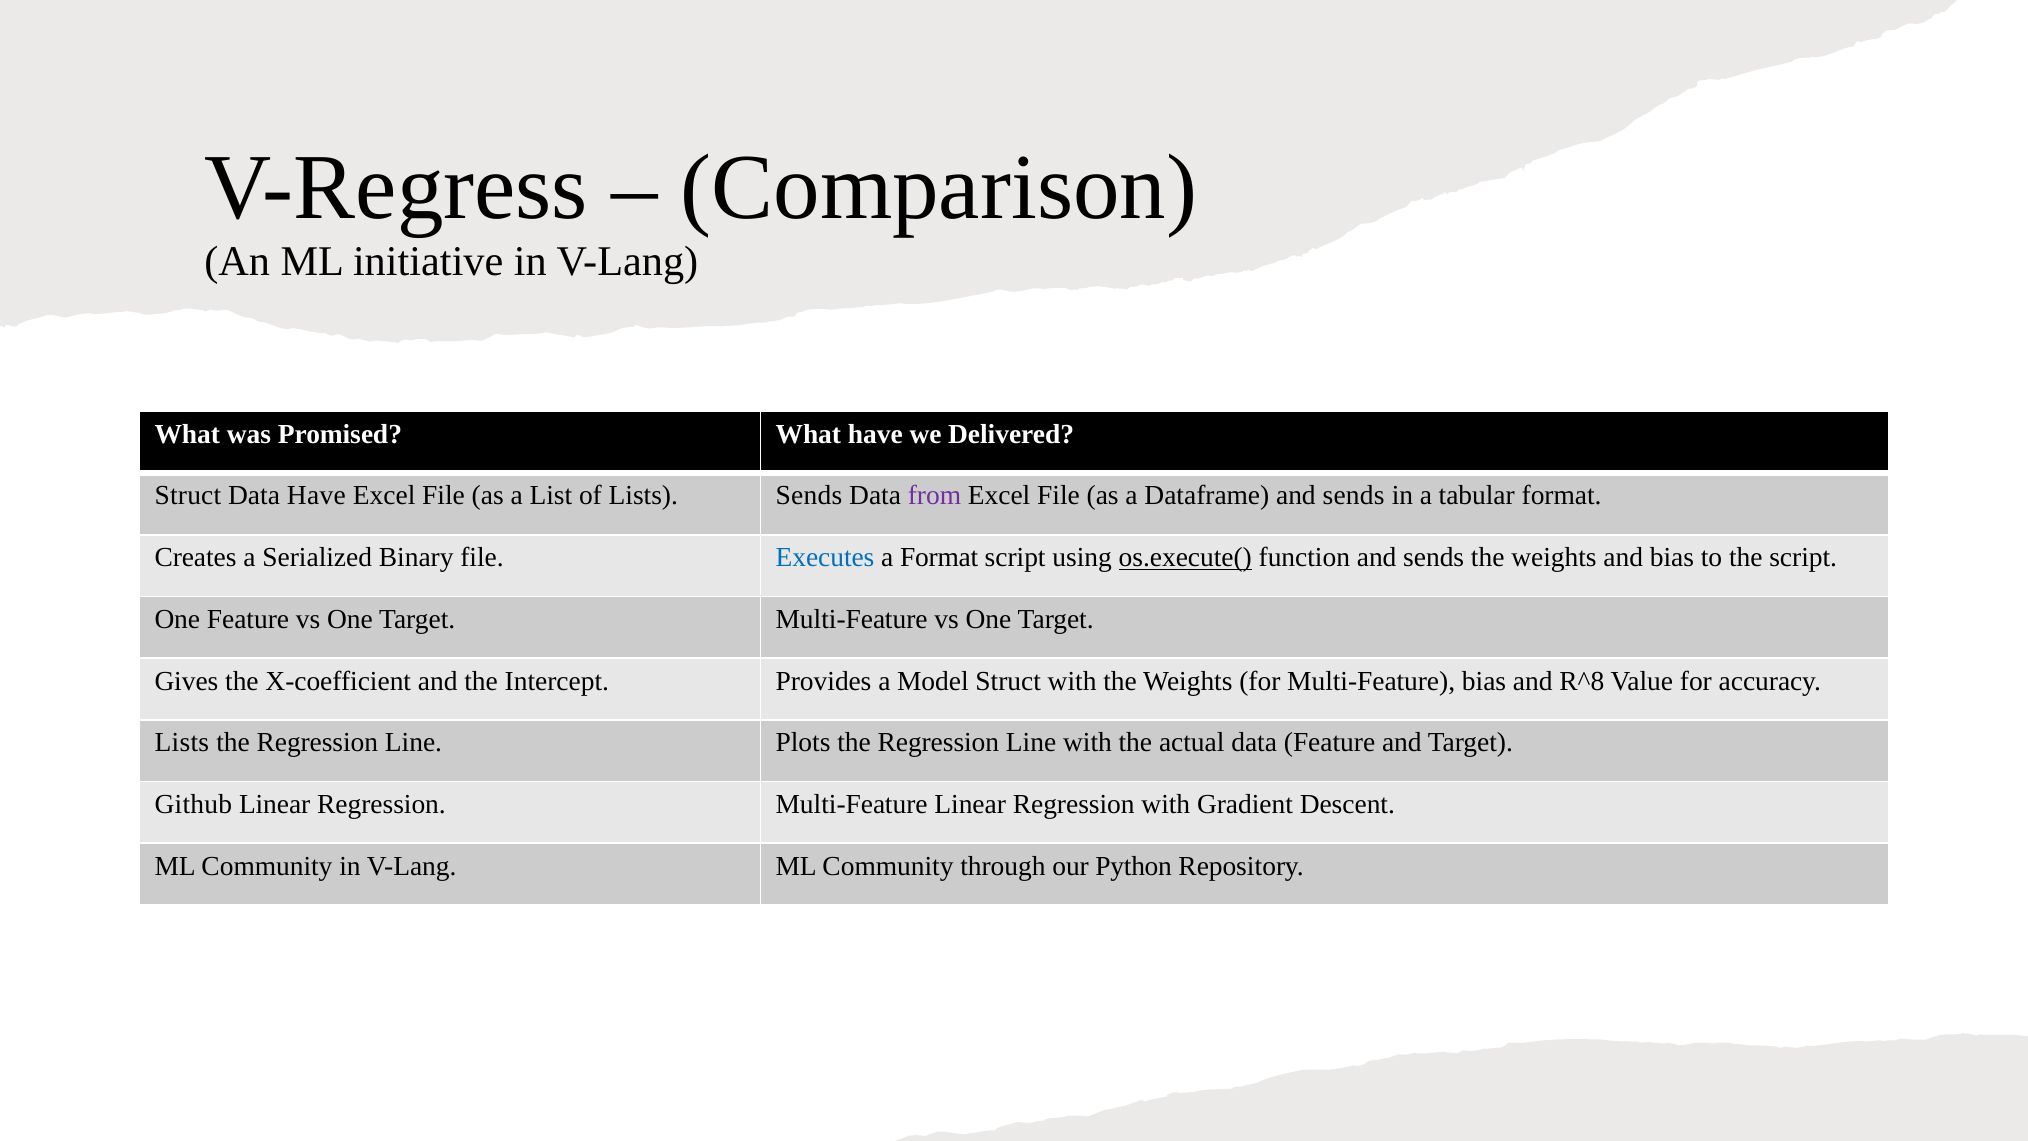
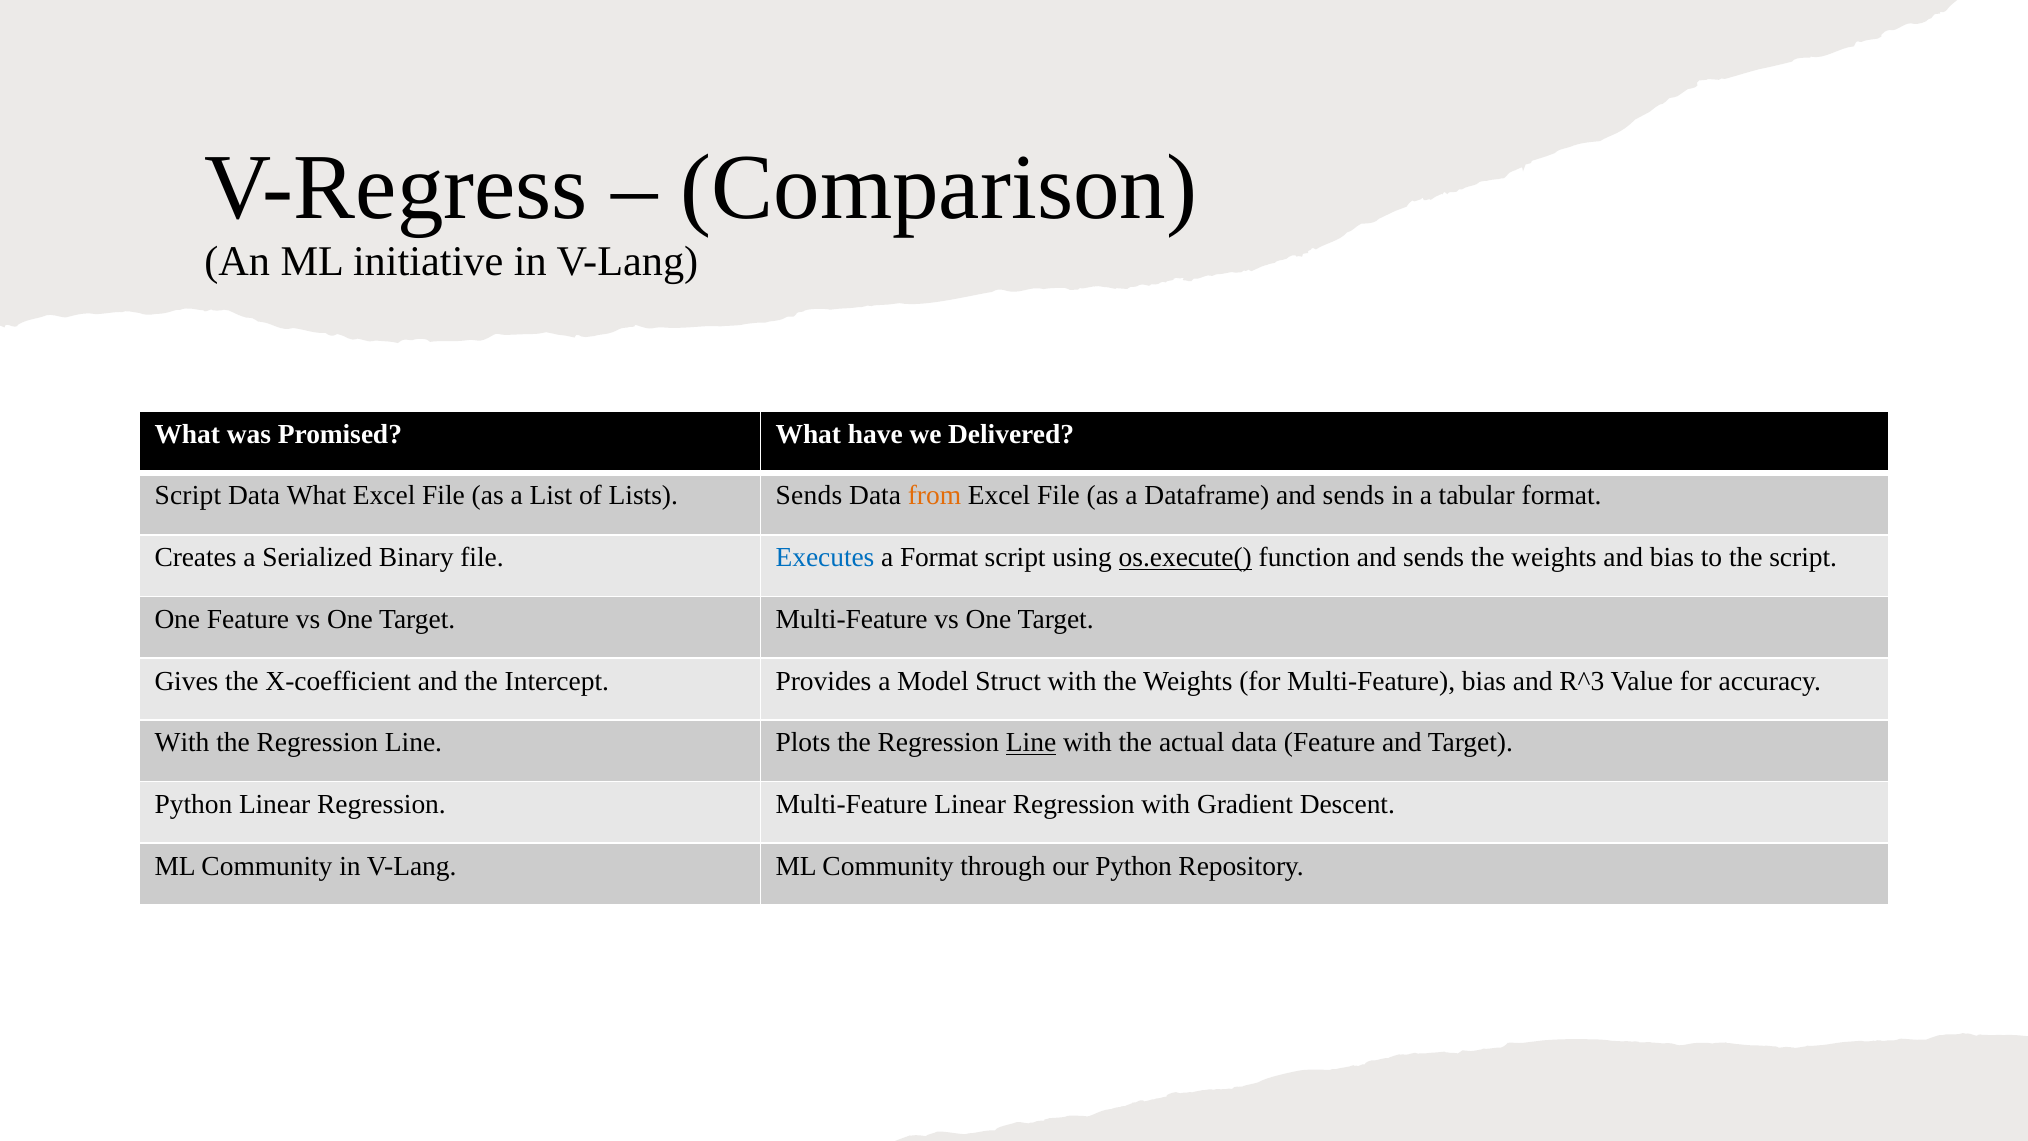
Struct at (188, 496): Struct -> Script
Data Have: Have -> What
from colour: purple -> orange
R^8: R^8 -> R^3
Lists at (182, 742): Lists -> With
Line at (1031, 742) underline: none -> present
Github at (193, 804): Github -> Python
